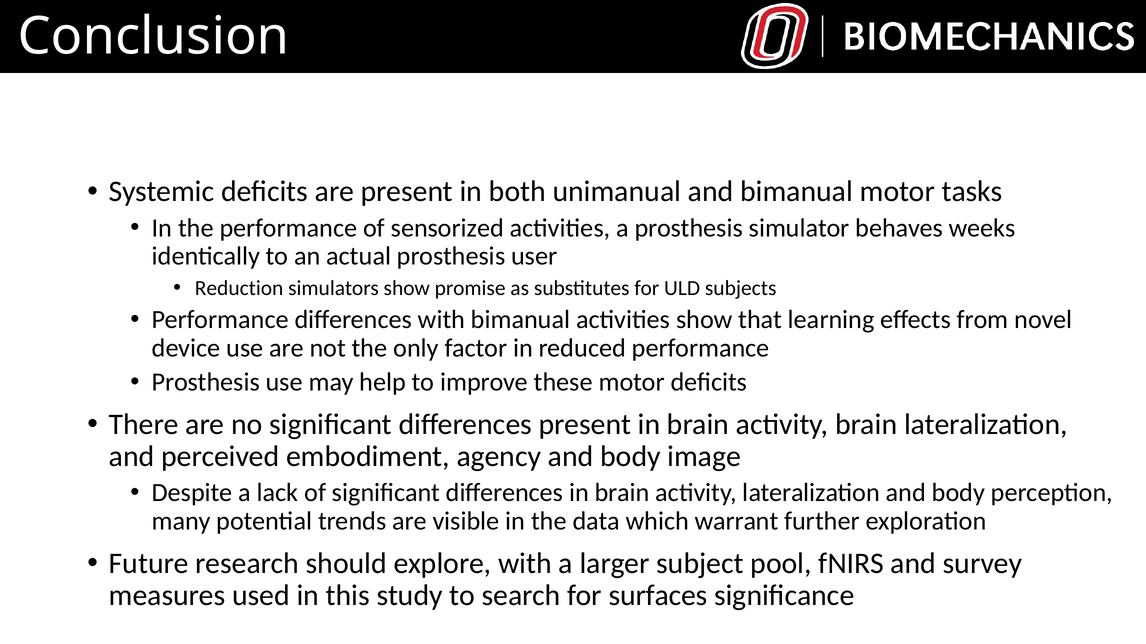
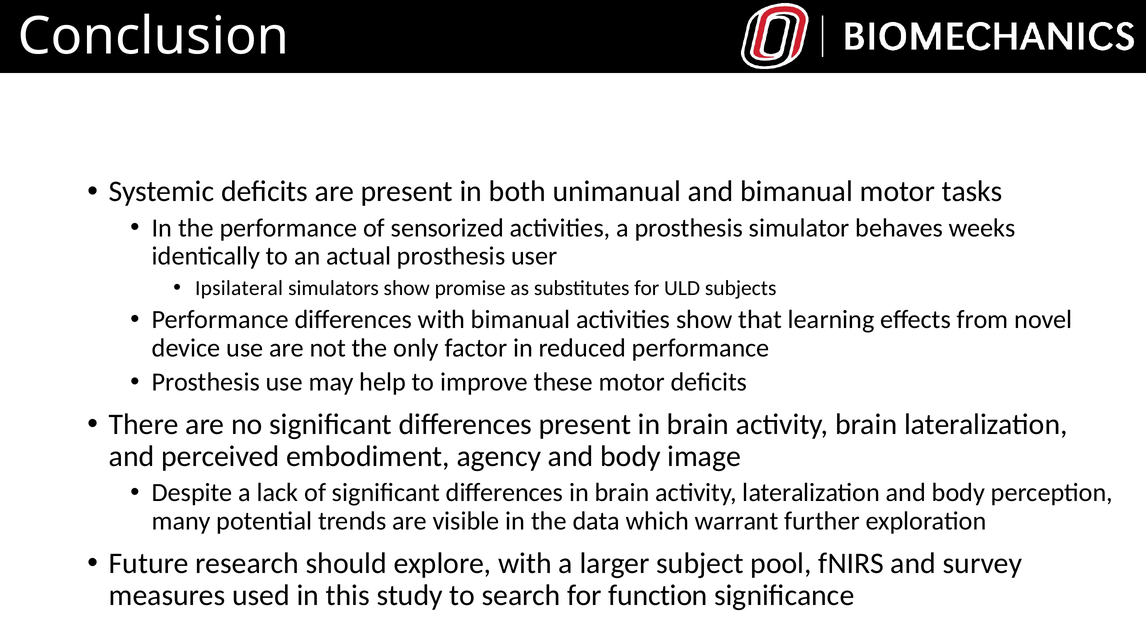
Reduction: Reduction -> Ipsilateral
surfaces: surfaces -> function
